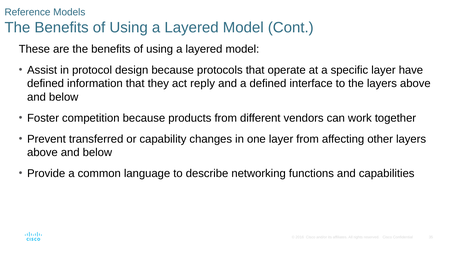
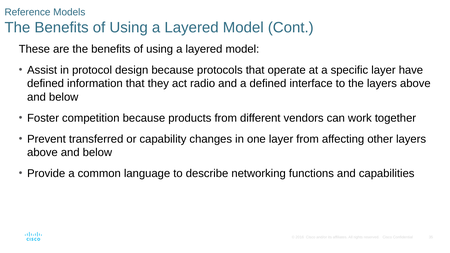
reply: reply -> radio
